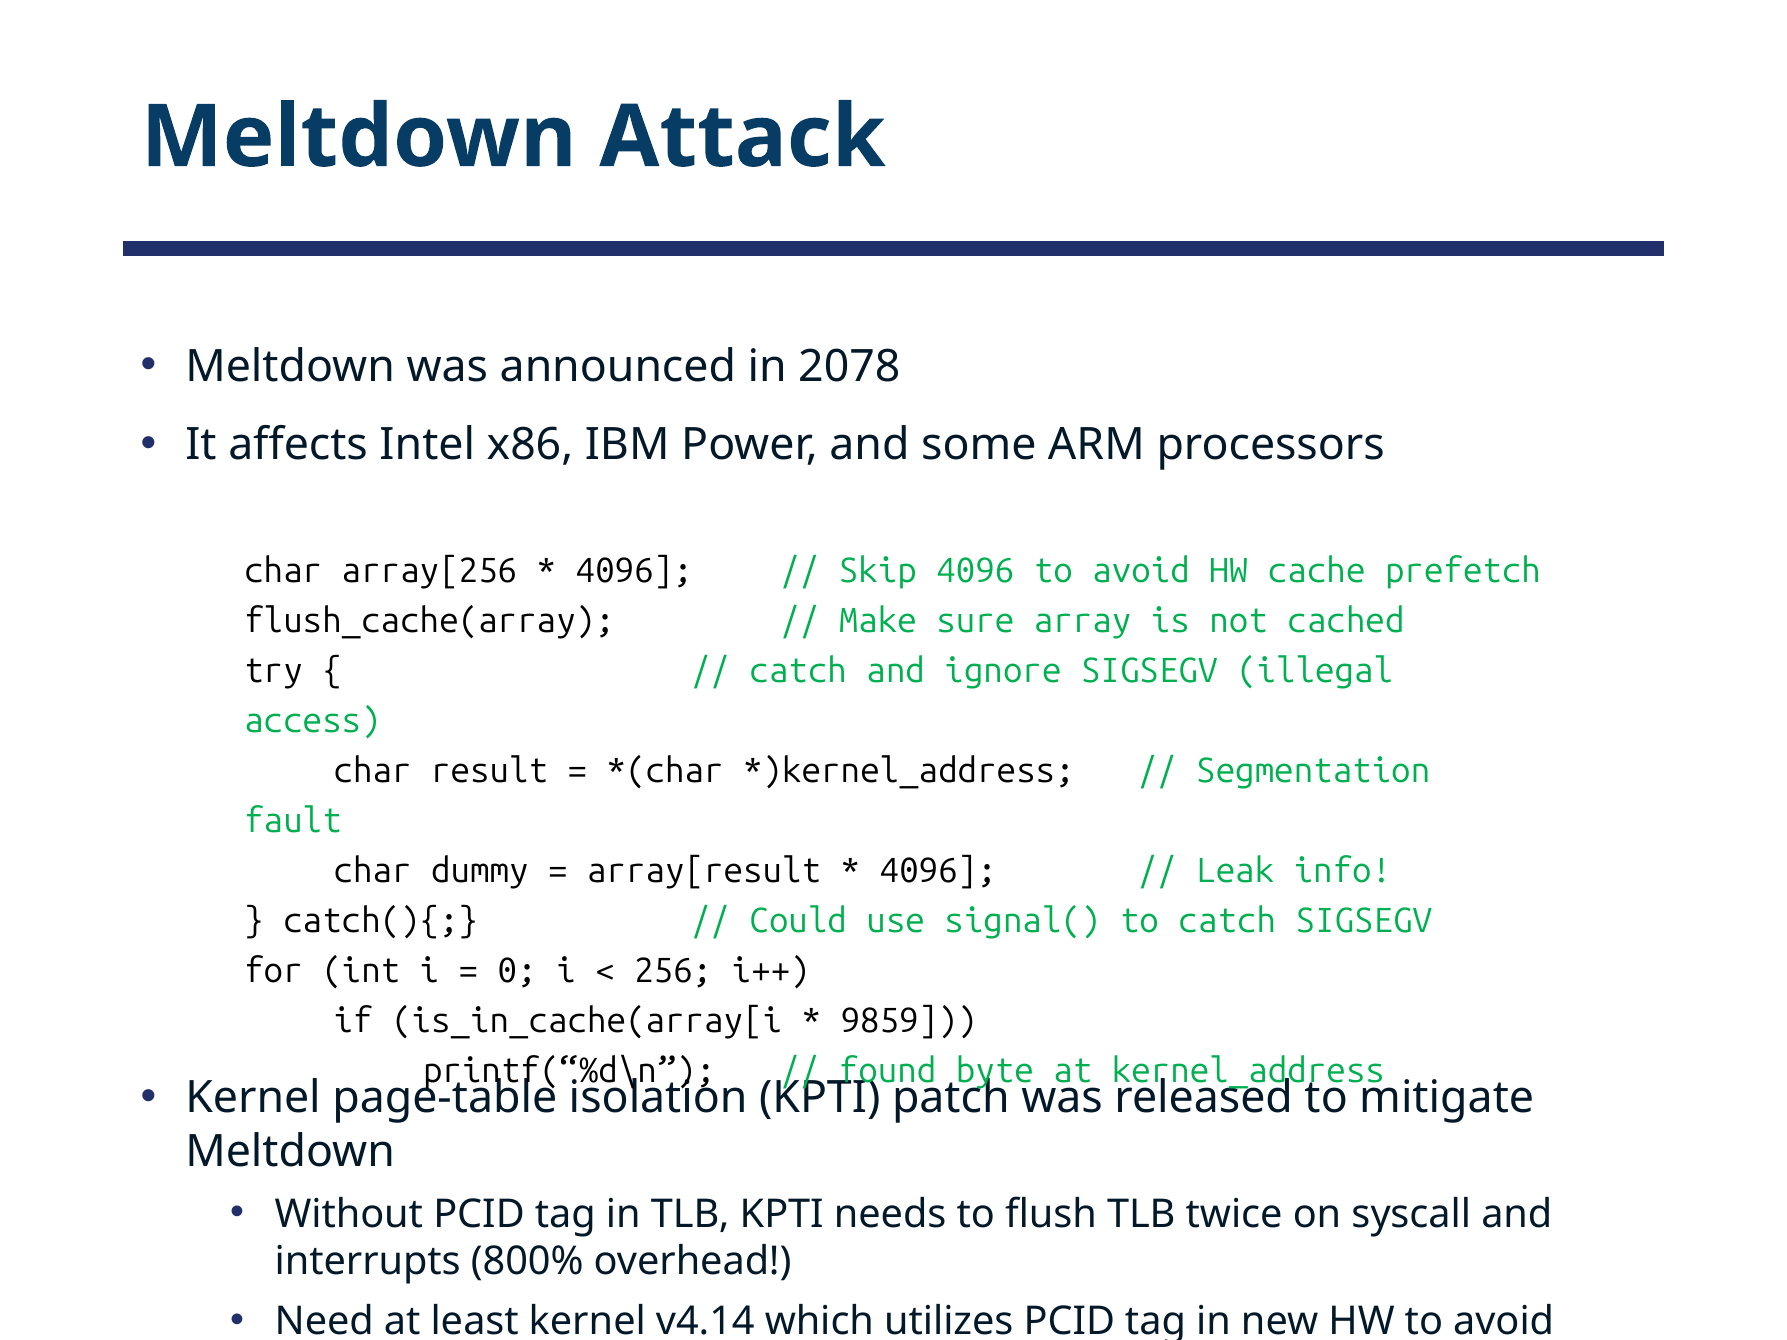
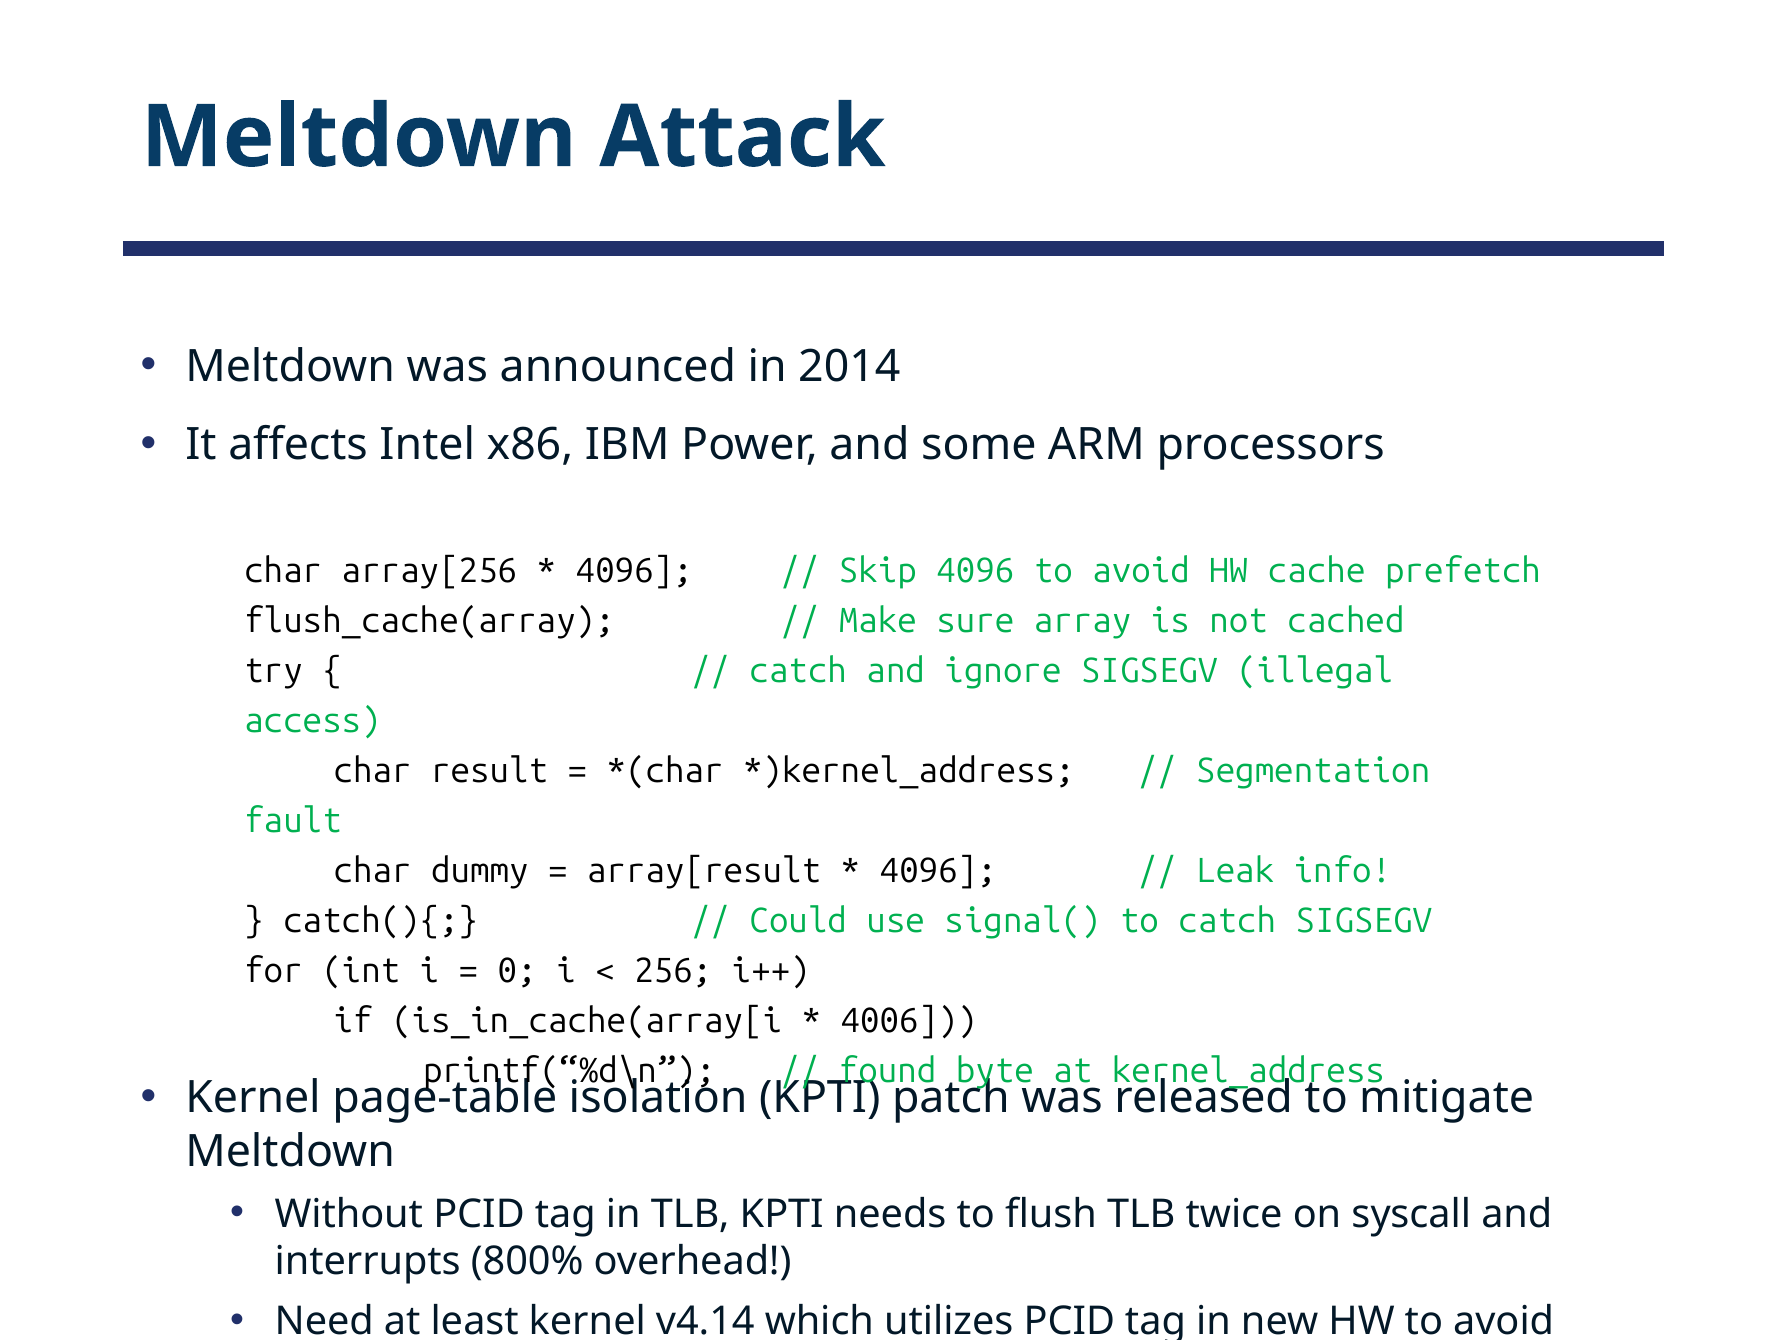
2078: 2078 -> 2014
9859: 9859 -> 4006
